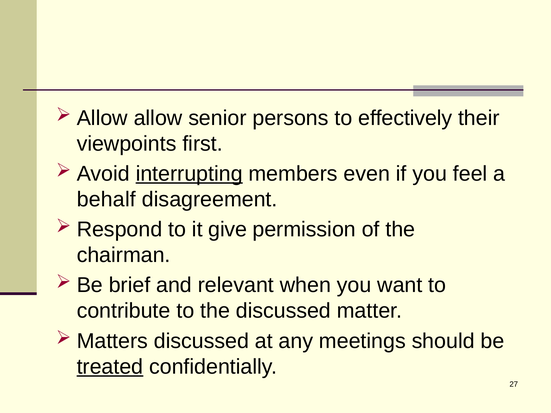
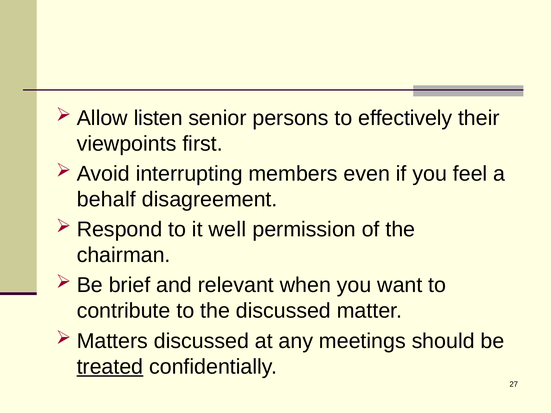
Allow allow: allow -> listen
interrupting underline: present -> none
give: give -> well
